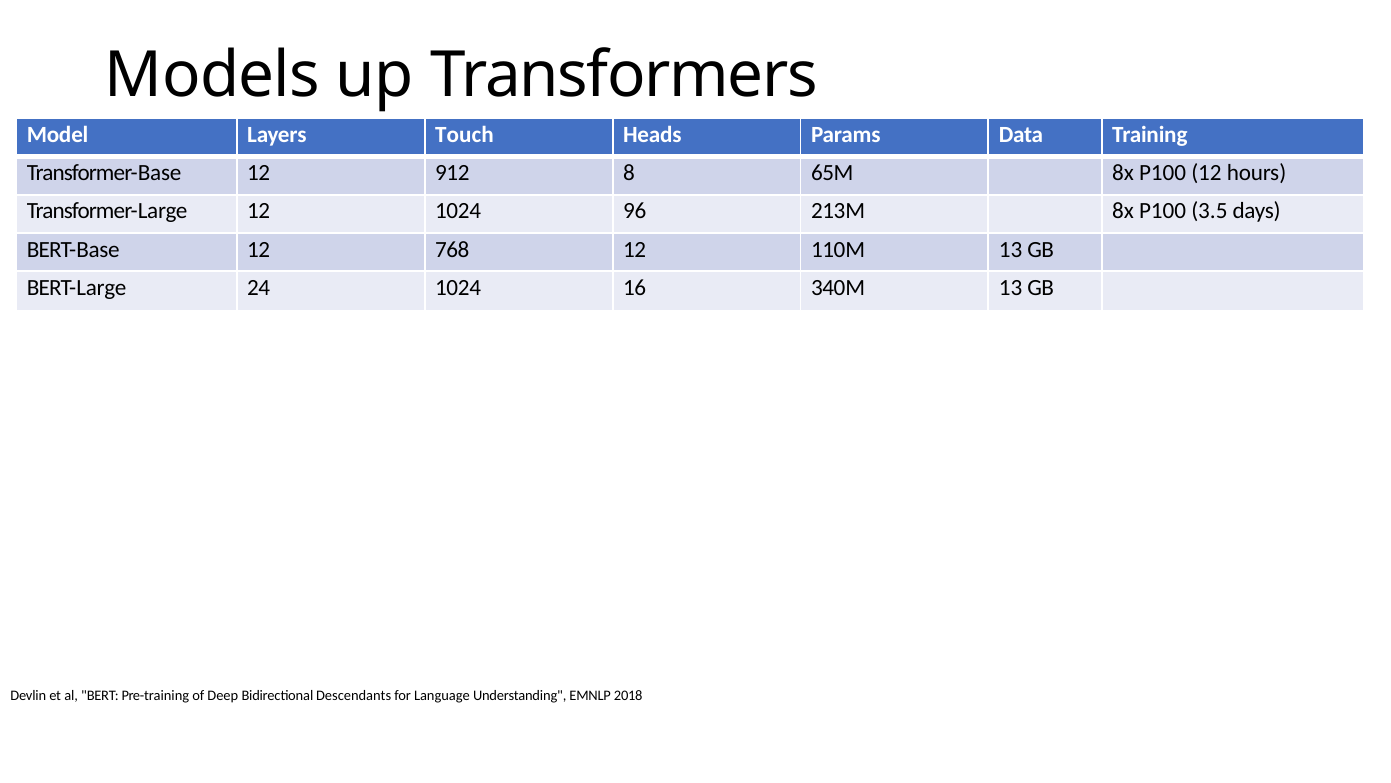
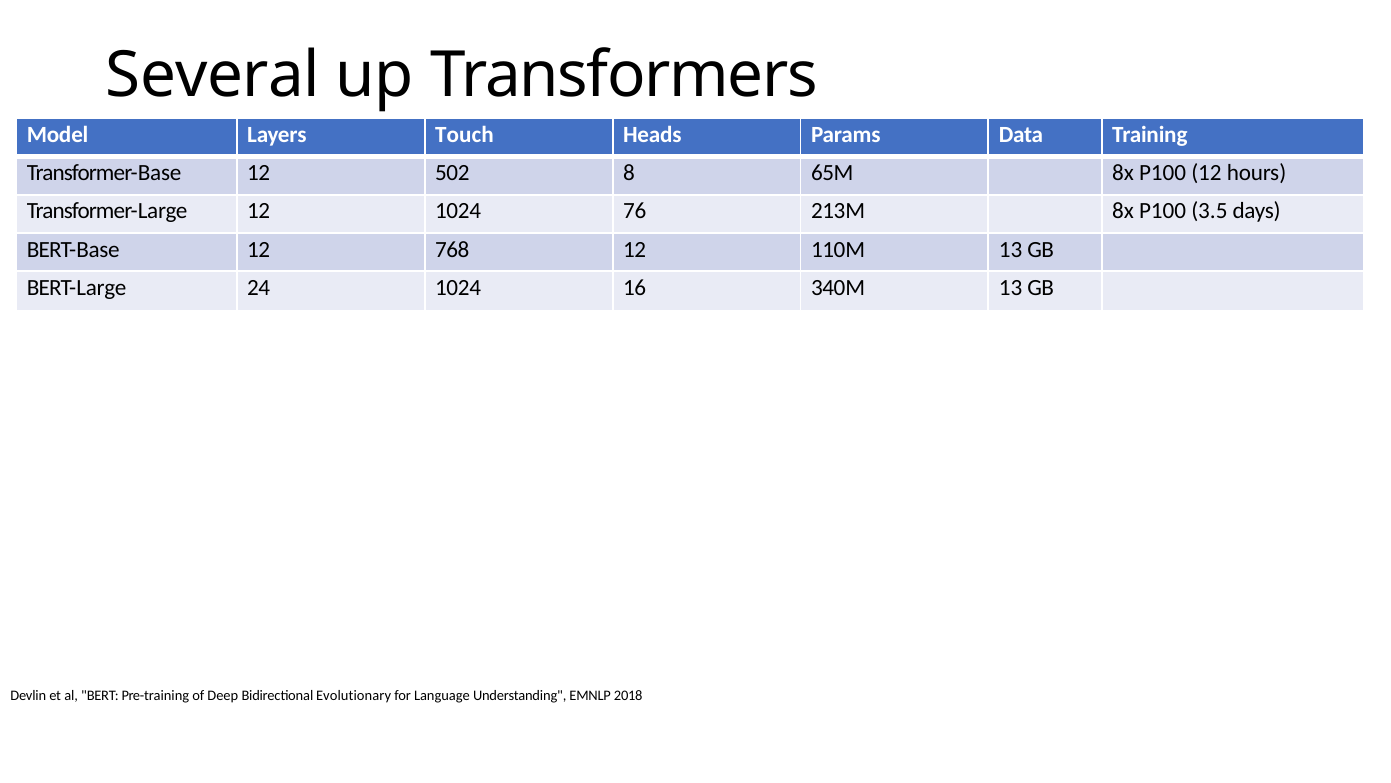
Models: Models -> Several
912: 912 -> 502
96: 96 -> 76
Descendants: Descendants -> Evolutionary
